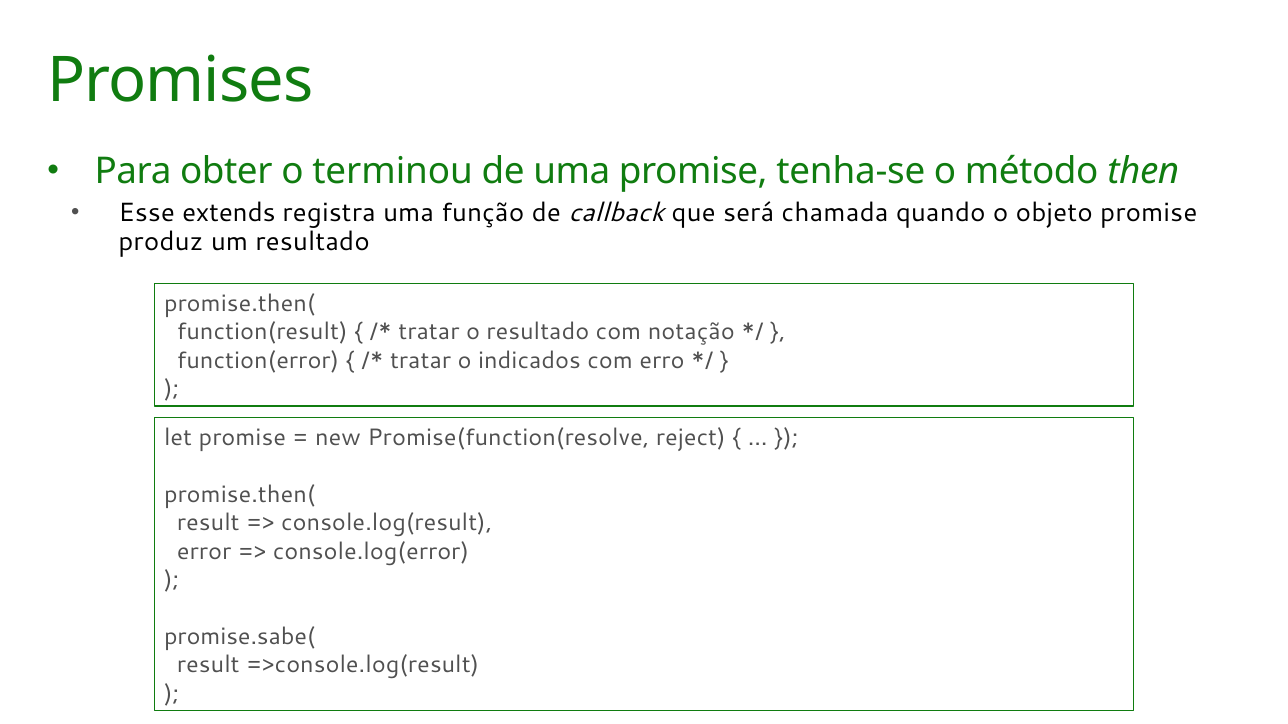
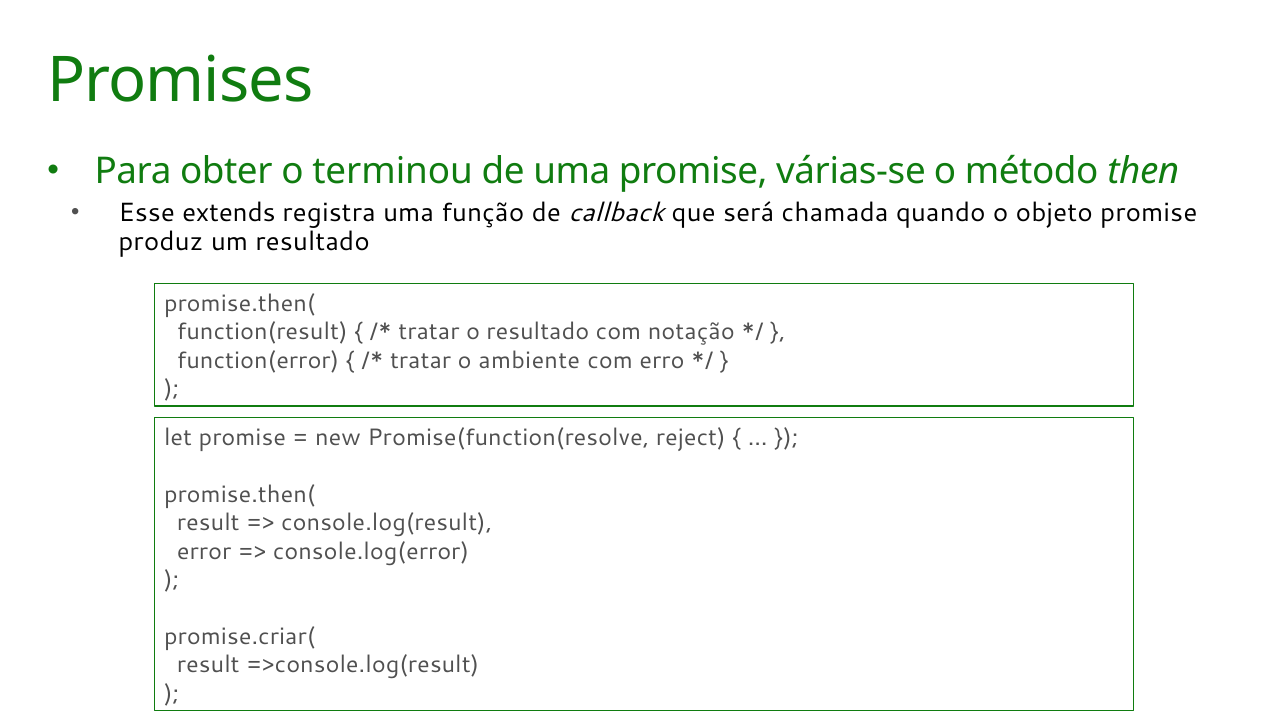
tenha-se: tenha-se -> várias-se
indicados: indicados -> ambiente
promise.sabe(: promise.sabe( -> promise.criar(
